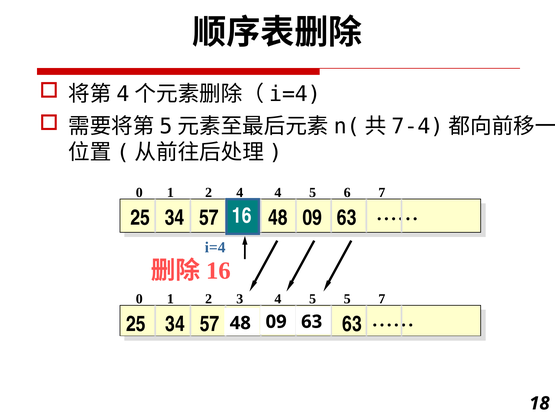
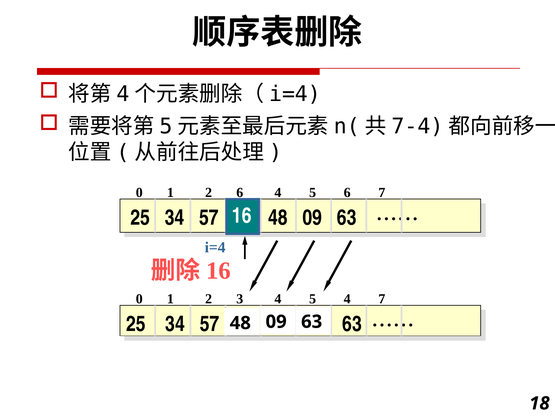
2 4: 4 -> 6
5 5: 5 -> 4
